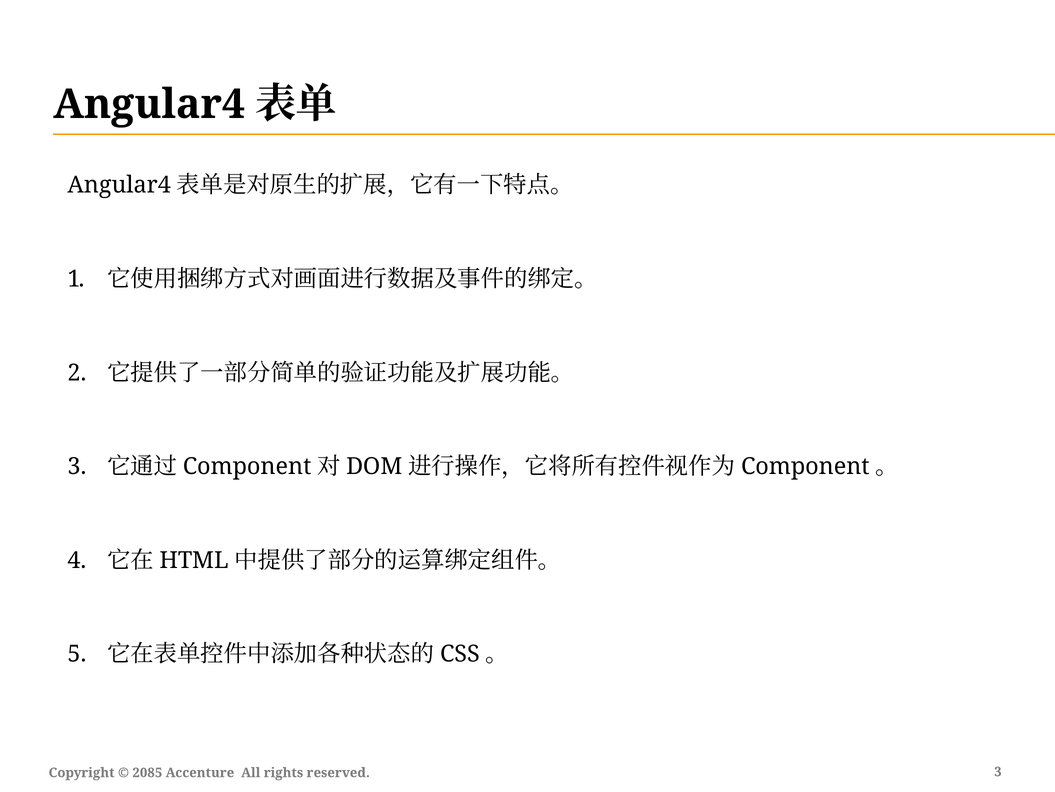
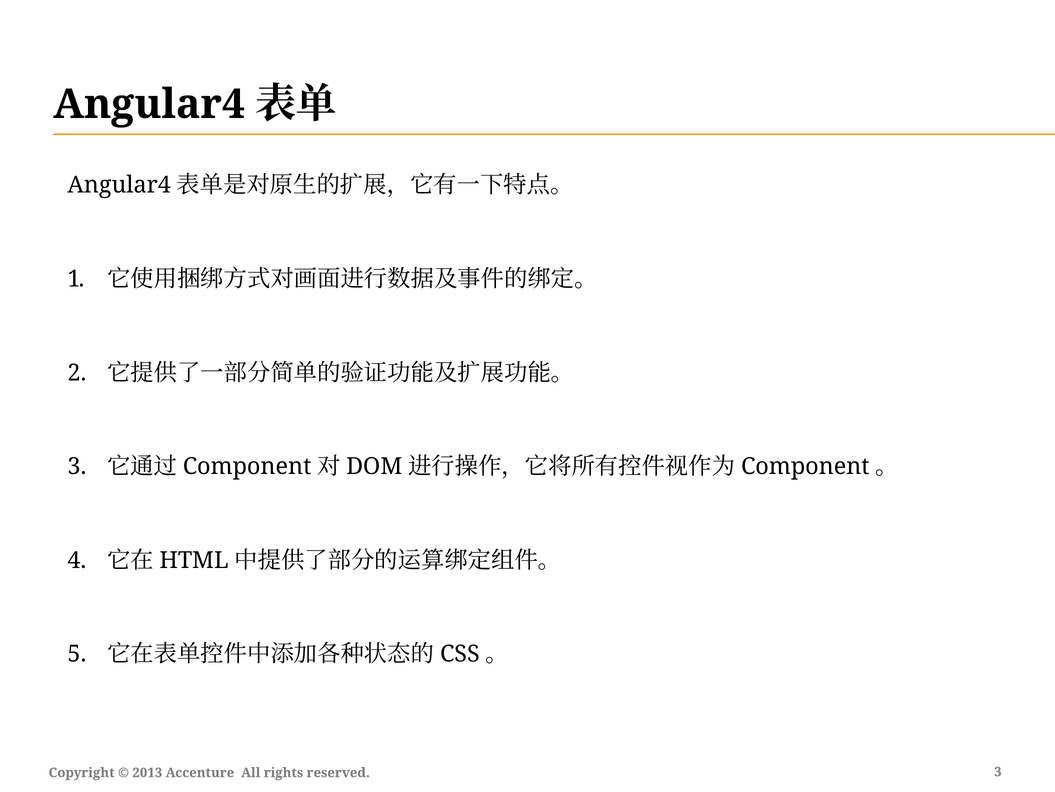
2085: 2085 -> 2013
